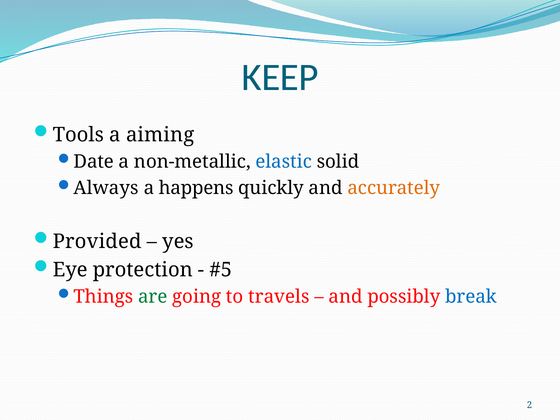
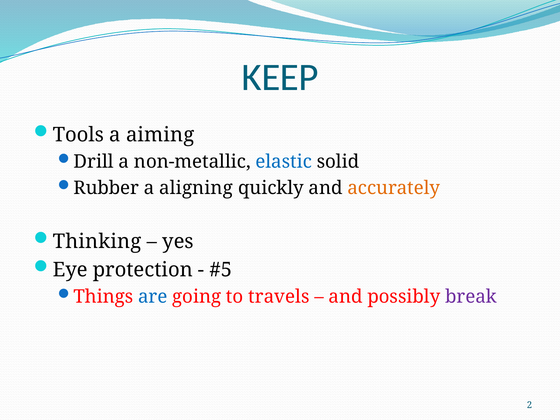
Date: Date -> Drill
Always: Always -> Rubber
happens: happens -> aligning
Provided: Provided -> Thinking
are colour: green -> blue
break colour: blue -> purple
